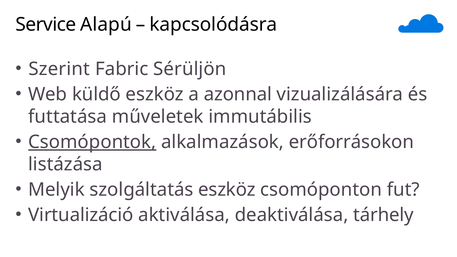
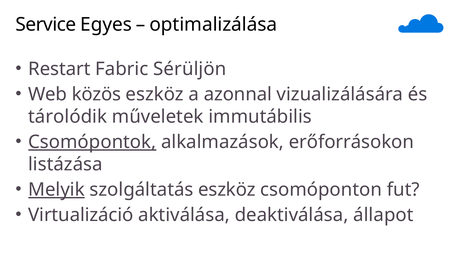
Alapú: Alapú -> Egyes
kapcsolódásra: kapcsolódásra -> optimalizálása
Szerint: Szerint -> Restart
küldő: küldő -> közös
futtatása: futtatása -> tárolódik
Melyik underline: none -> present
tárhely: tárhely -> állapot
